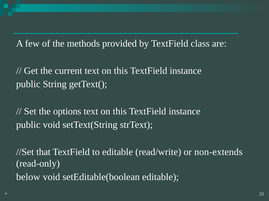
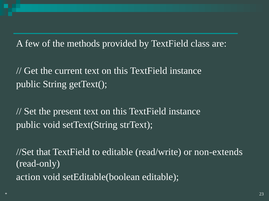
options: options -> present
below: below -> action
